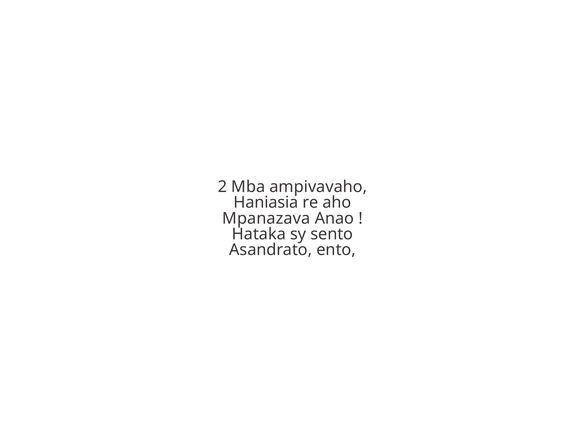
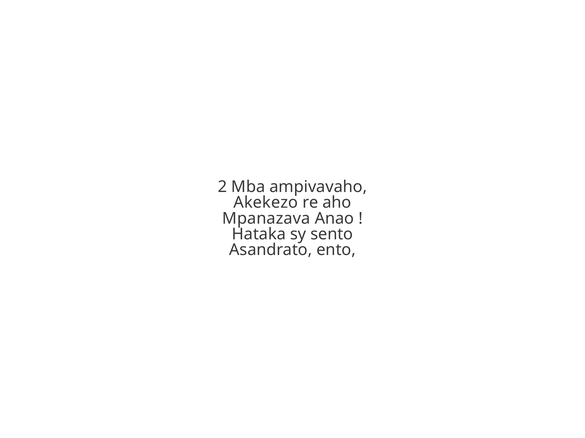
Haniasia: Haniasia -> Akekezo
